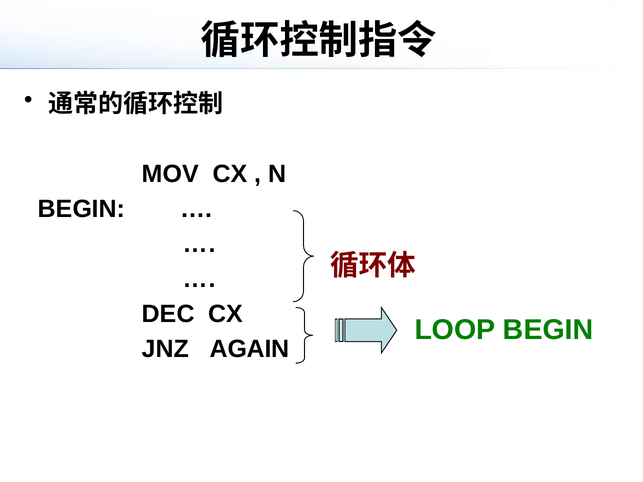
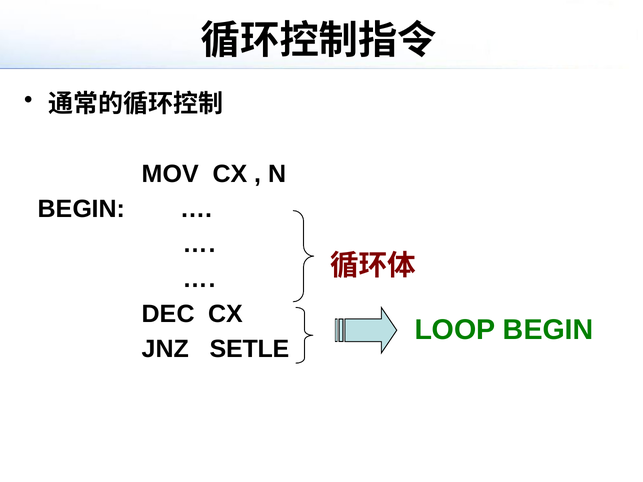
AGAIN: AGAIN -> SETLE
